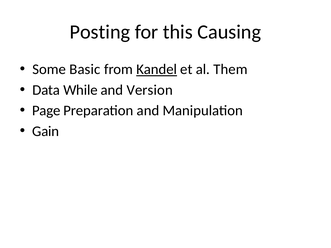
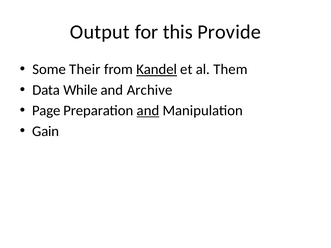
Posting: Posting -> Output
Causing: Causing -> Provide
Basic: Basic -> Their
Version: Version -> Archive
and at (148, 111) underline: none -> present
